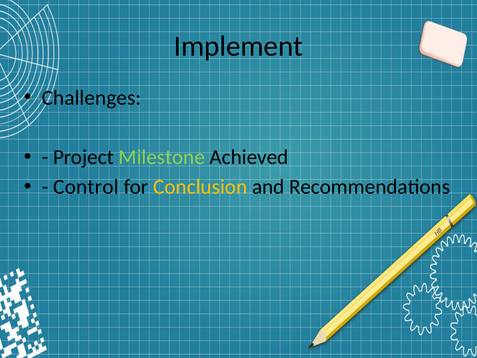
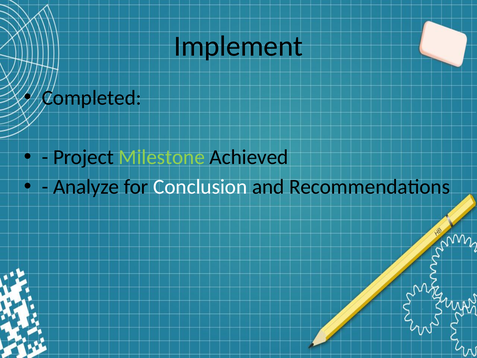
Challenges: Challenges -> Completed
Control: Control -> Analyze
Conclusion colour: yellow -> white
